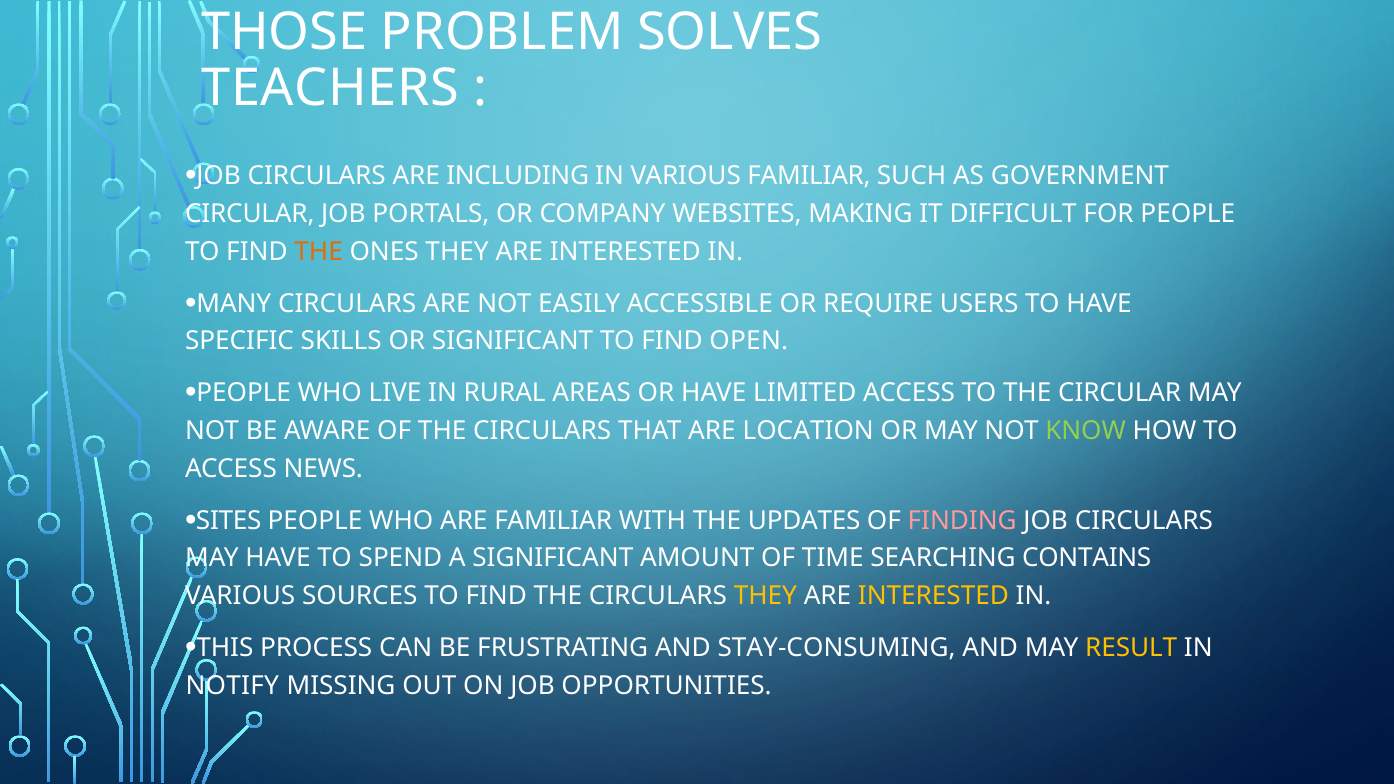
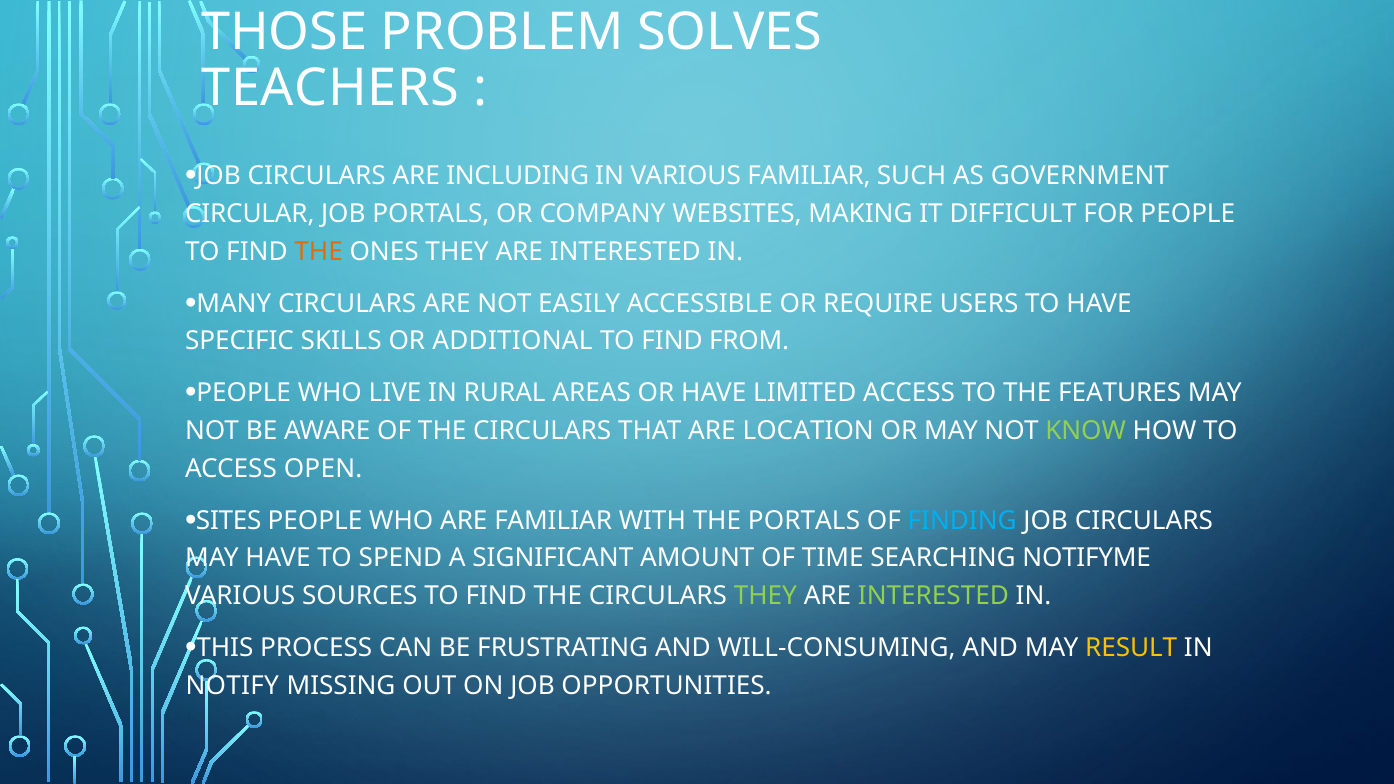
OR SIGNIFICANT: SIGNIFICANT -> ADDITIONAL
OPEN: OPEN -> FROM
THE CIRCULAR: CIRCULAR -> FEATURES
NEWS: NEWS -> OPEN
THE UPDATES: UPDATES -> PORTALS
FINDING colour: pink -> light blue
CONTAINS: CONTAINS -> NOTIFYME
THEY at (765, 596) colour: yellow -> light green
INTERESTED at (933, 596) colour: yellow -> light green
STAY-CONSUMING: STAY-CONSUMING -> WILL-CONSUMING
